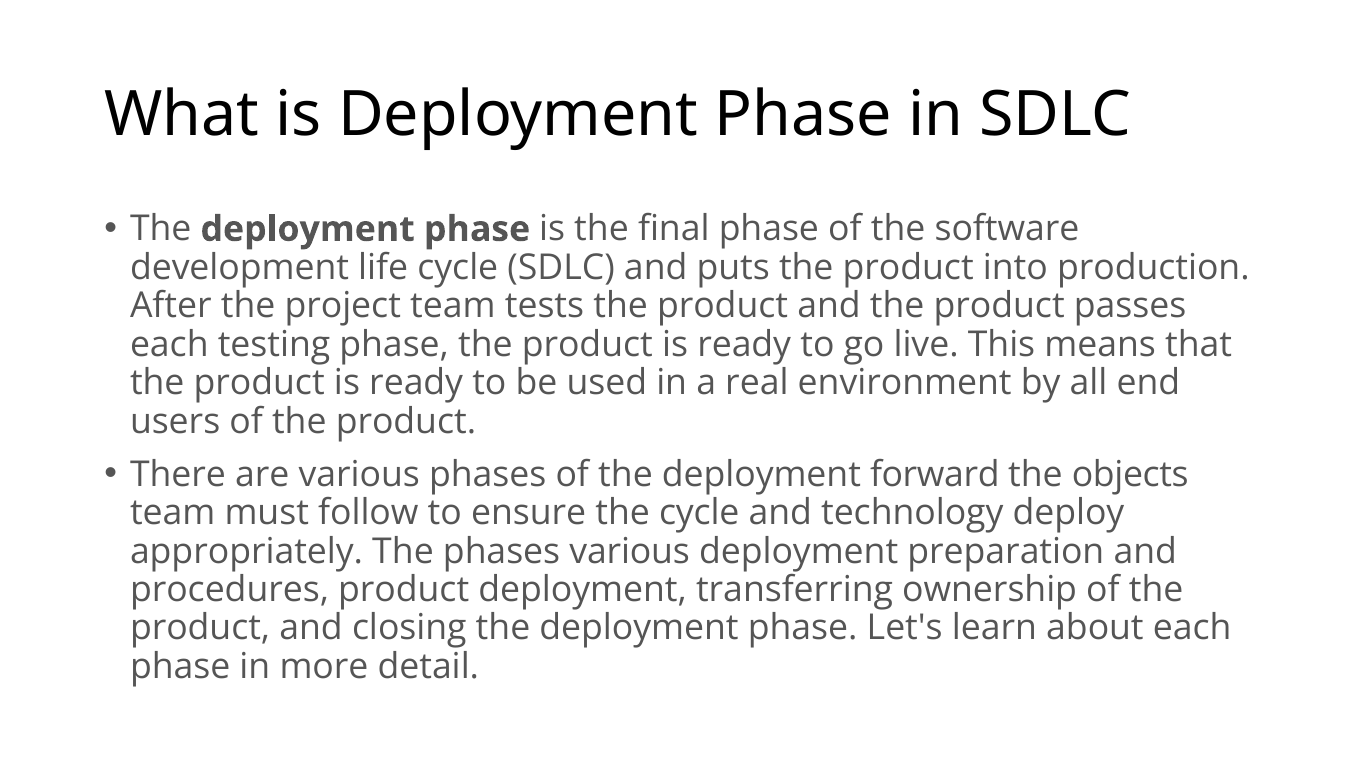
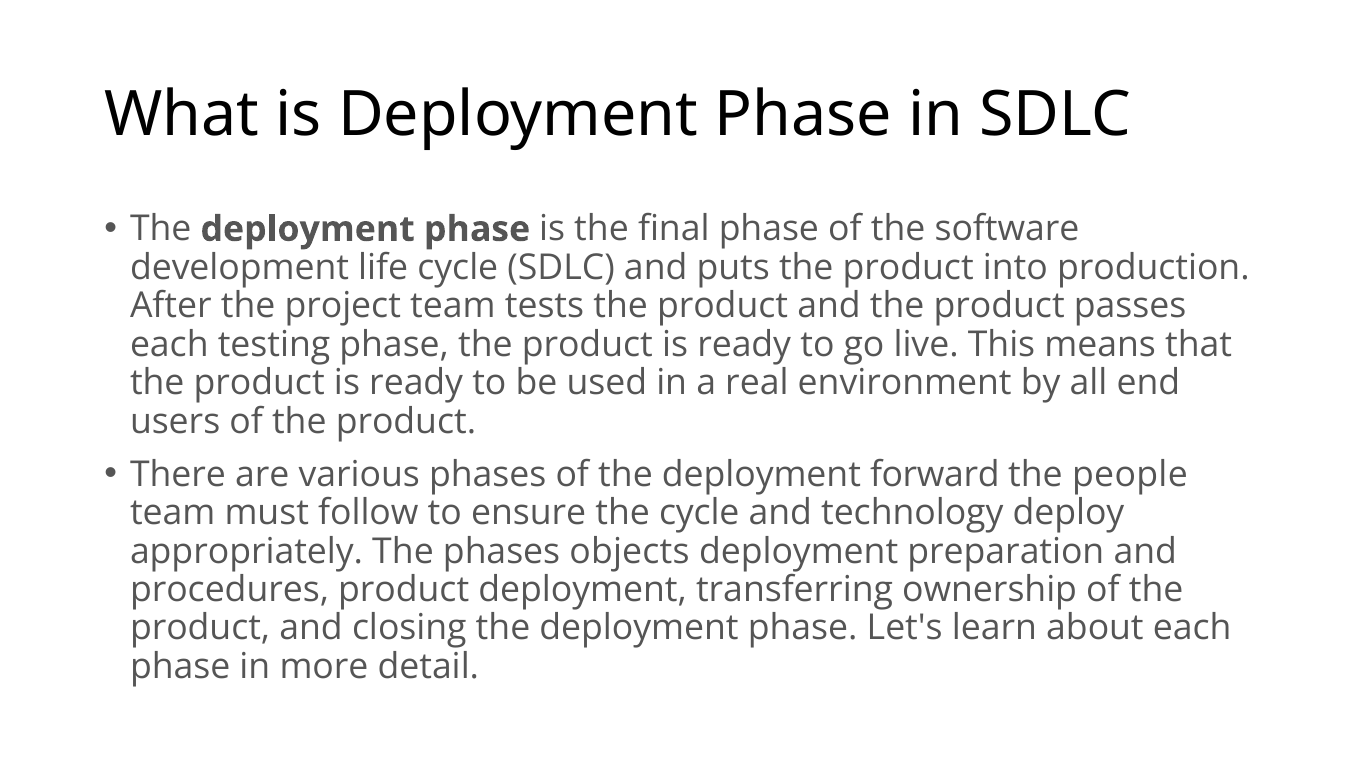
objects: objects -> people
phases various: various -> objects
